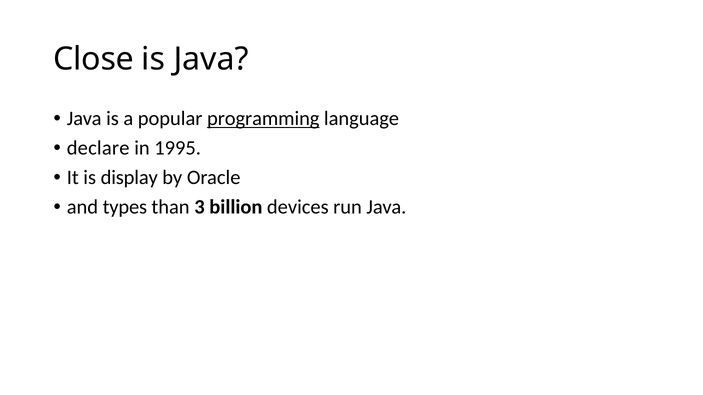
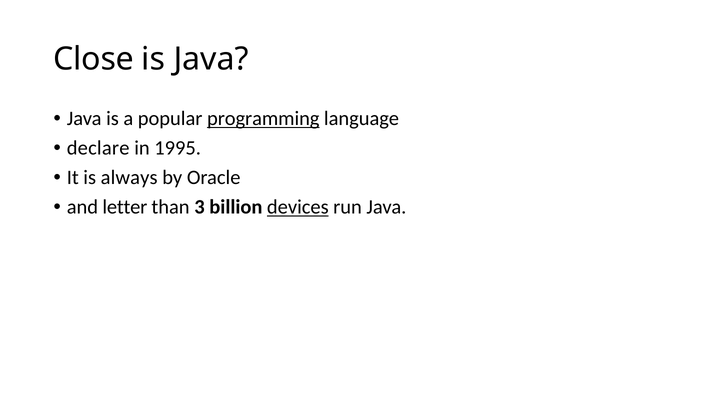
display: display -> always
types: types -> letter
devices underline: none -> present
